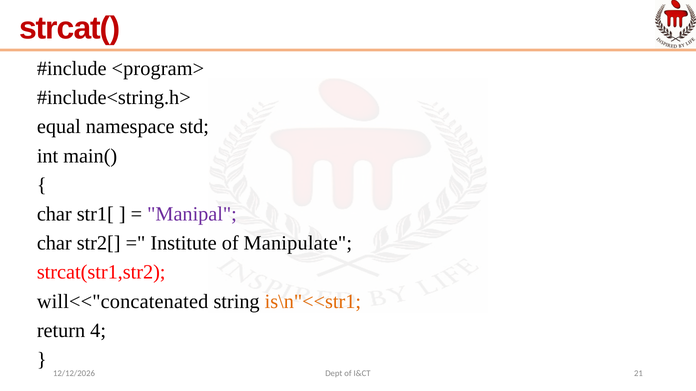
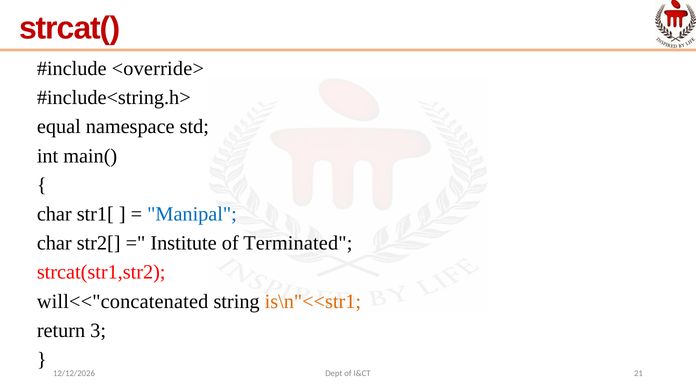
<program>: <program> -> <override>
Manipal colour: purple -> blue
Manipulate: Manipulate -> Terminated
4: 4 -> 3
